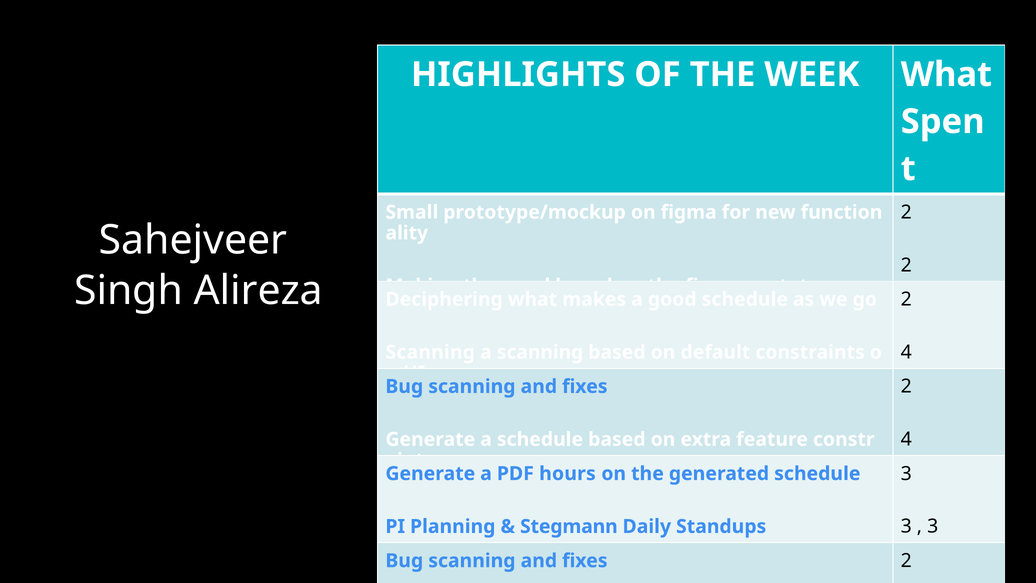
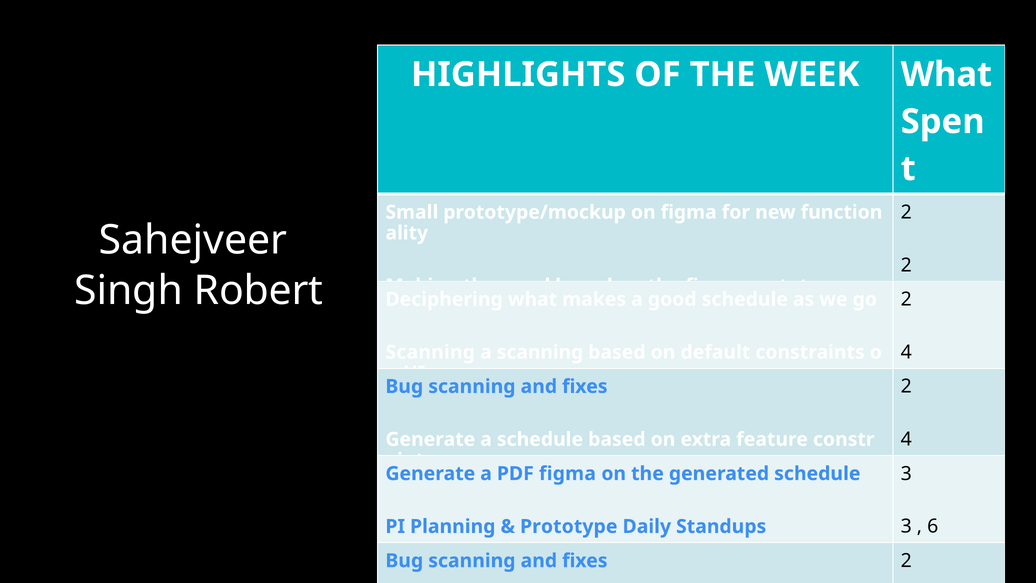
Alireza: Alireza -> Robert
PDF hours: hours -> figma
3 at (933, 526): 3 -> 6
Stegmann at (569, 526): Stegmann -> Prototype
